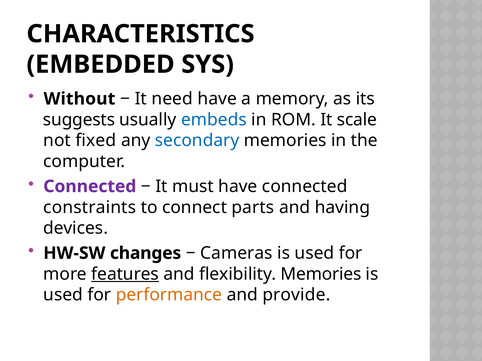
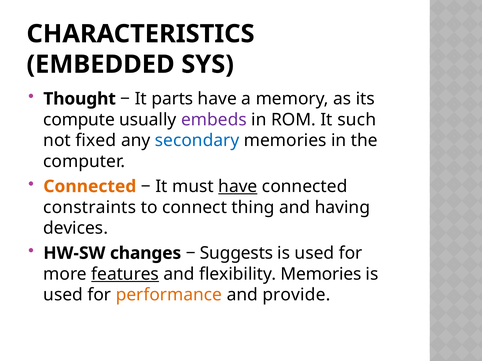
Without: Without -> Thought
need: need -> parts
suggests: suggests -> compute
embeds colour: blue -> purple
scale: scale -> such
Connected at (90, 187) colour: purple -> orange
have at (238, 187) underline: none -> present
parts: parts -> thing
Cameras: Cameras -> Suggests
